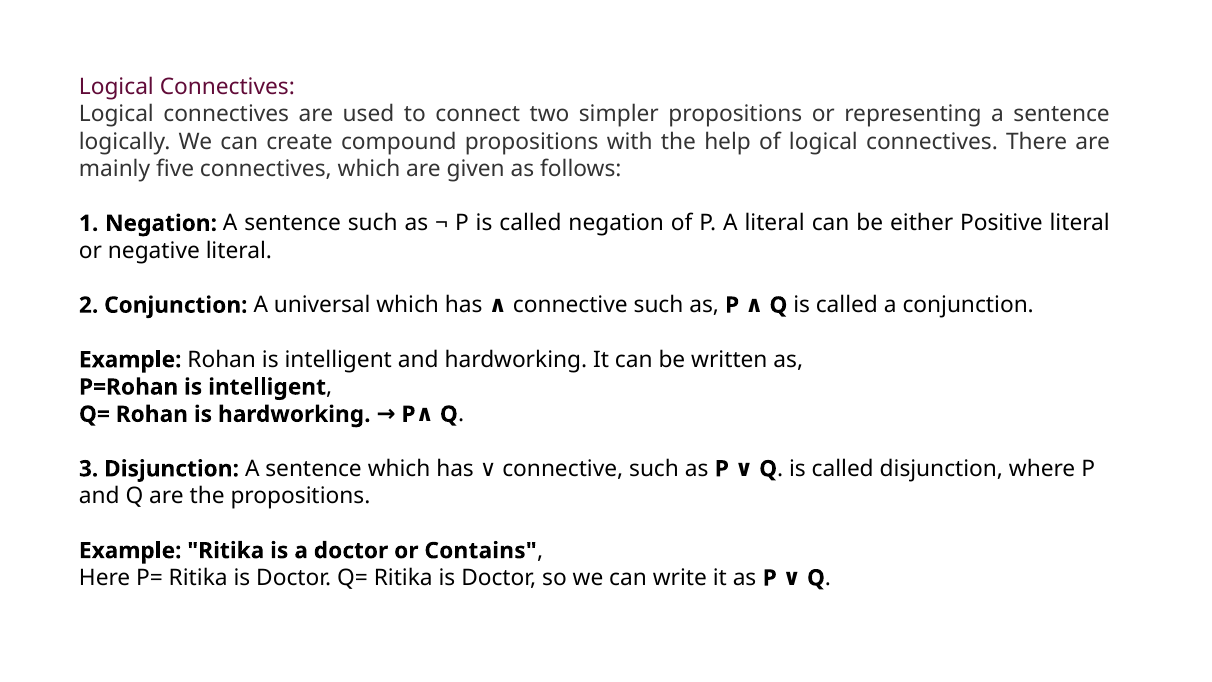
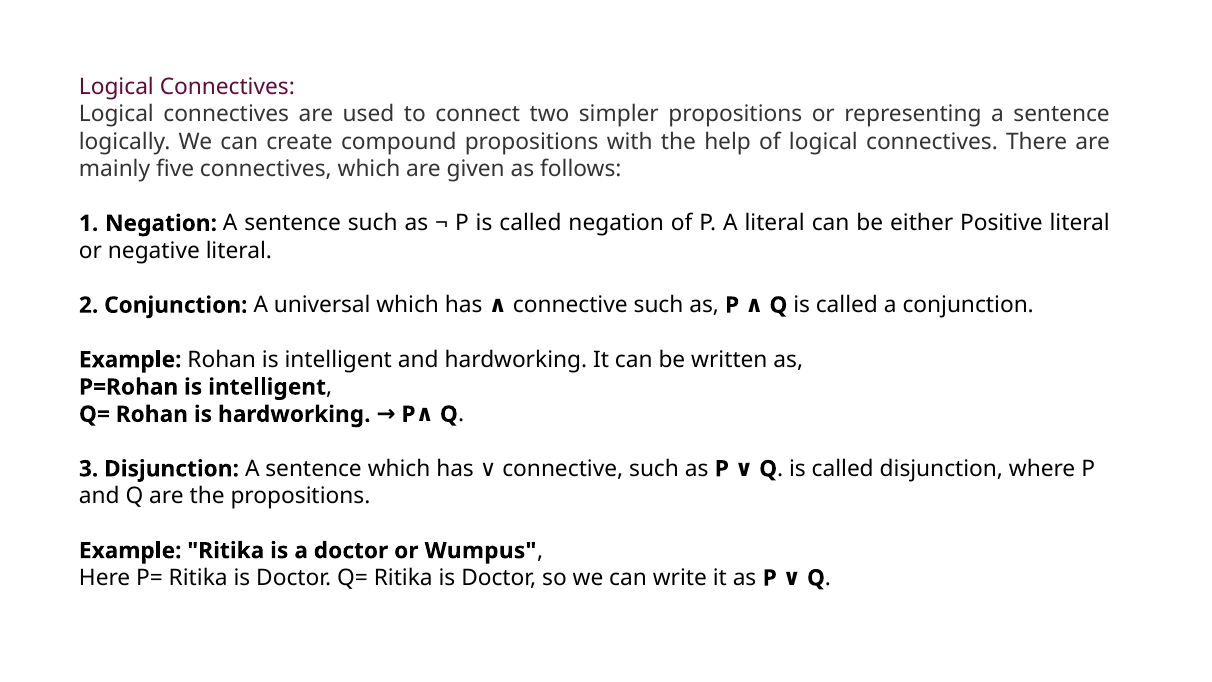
Contains: Contains -> Wumpus
